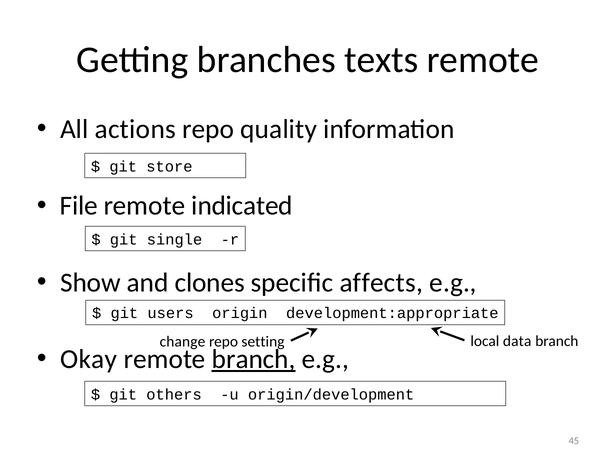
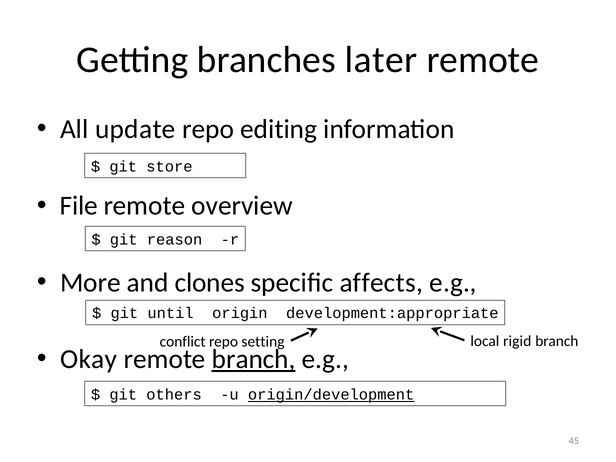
texts: texts -> later
actions: actions -> update
quality: quality -> editing
indicated: indicated -> overview
single: single -> reason
Show: Show -> More
users: users -> until
data: data -> rigid
change: change -> conflict
origin/development underline: none -> present
